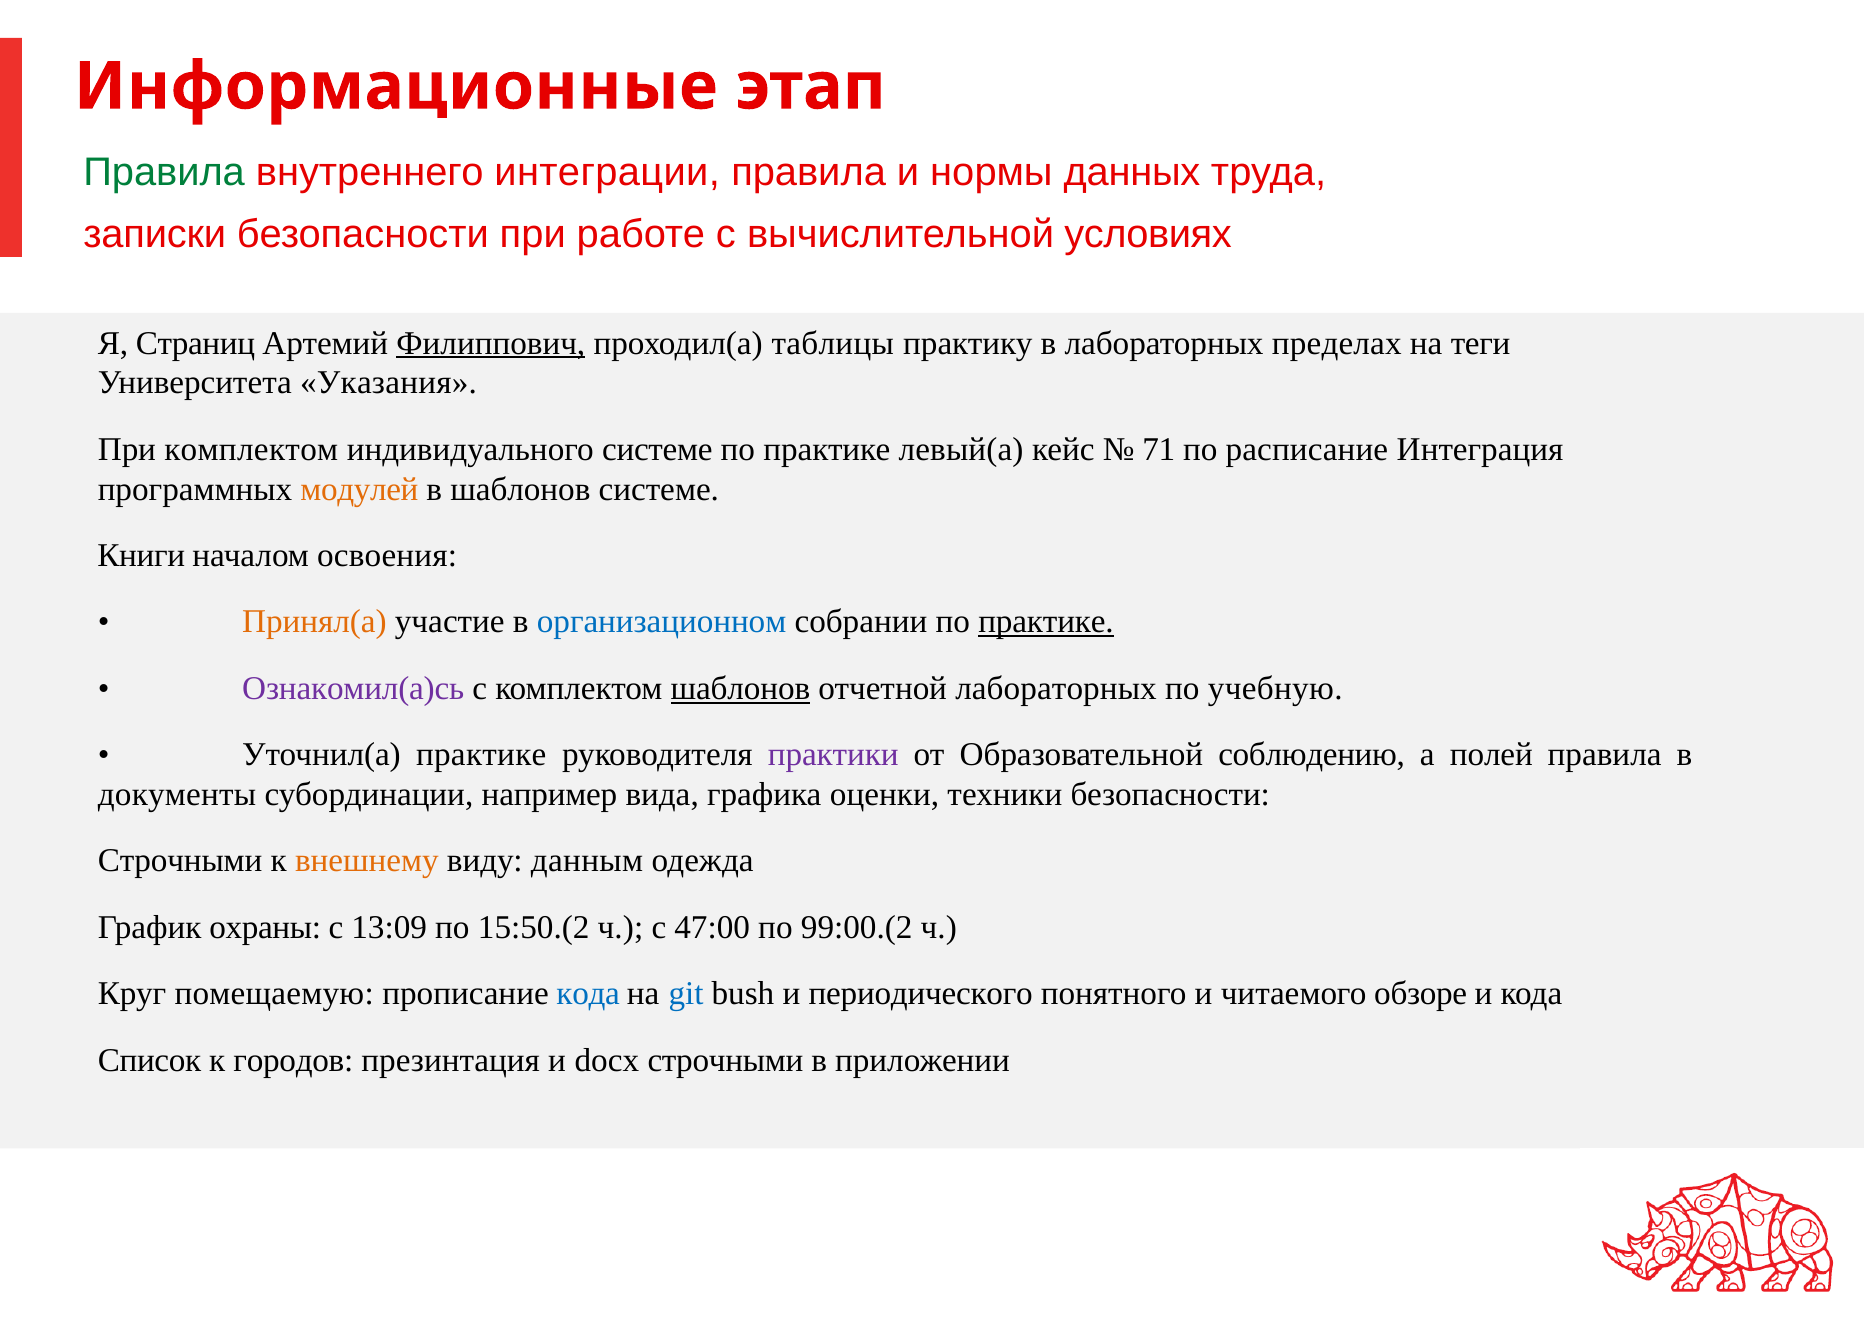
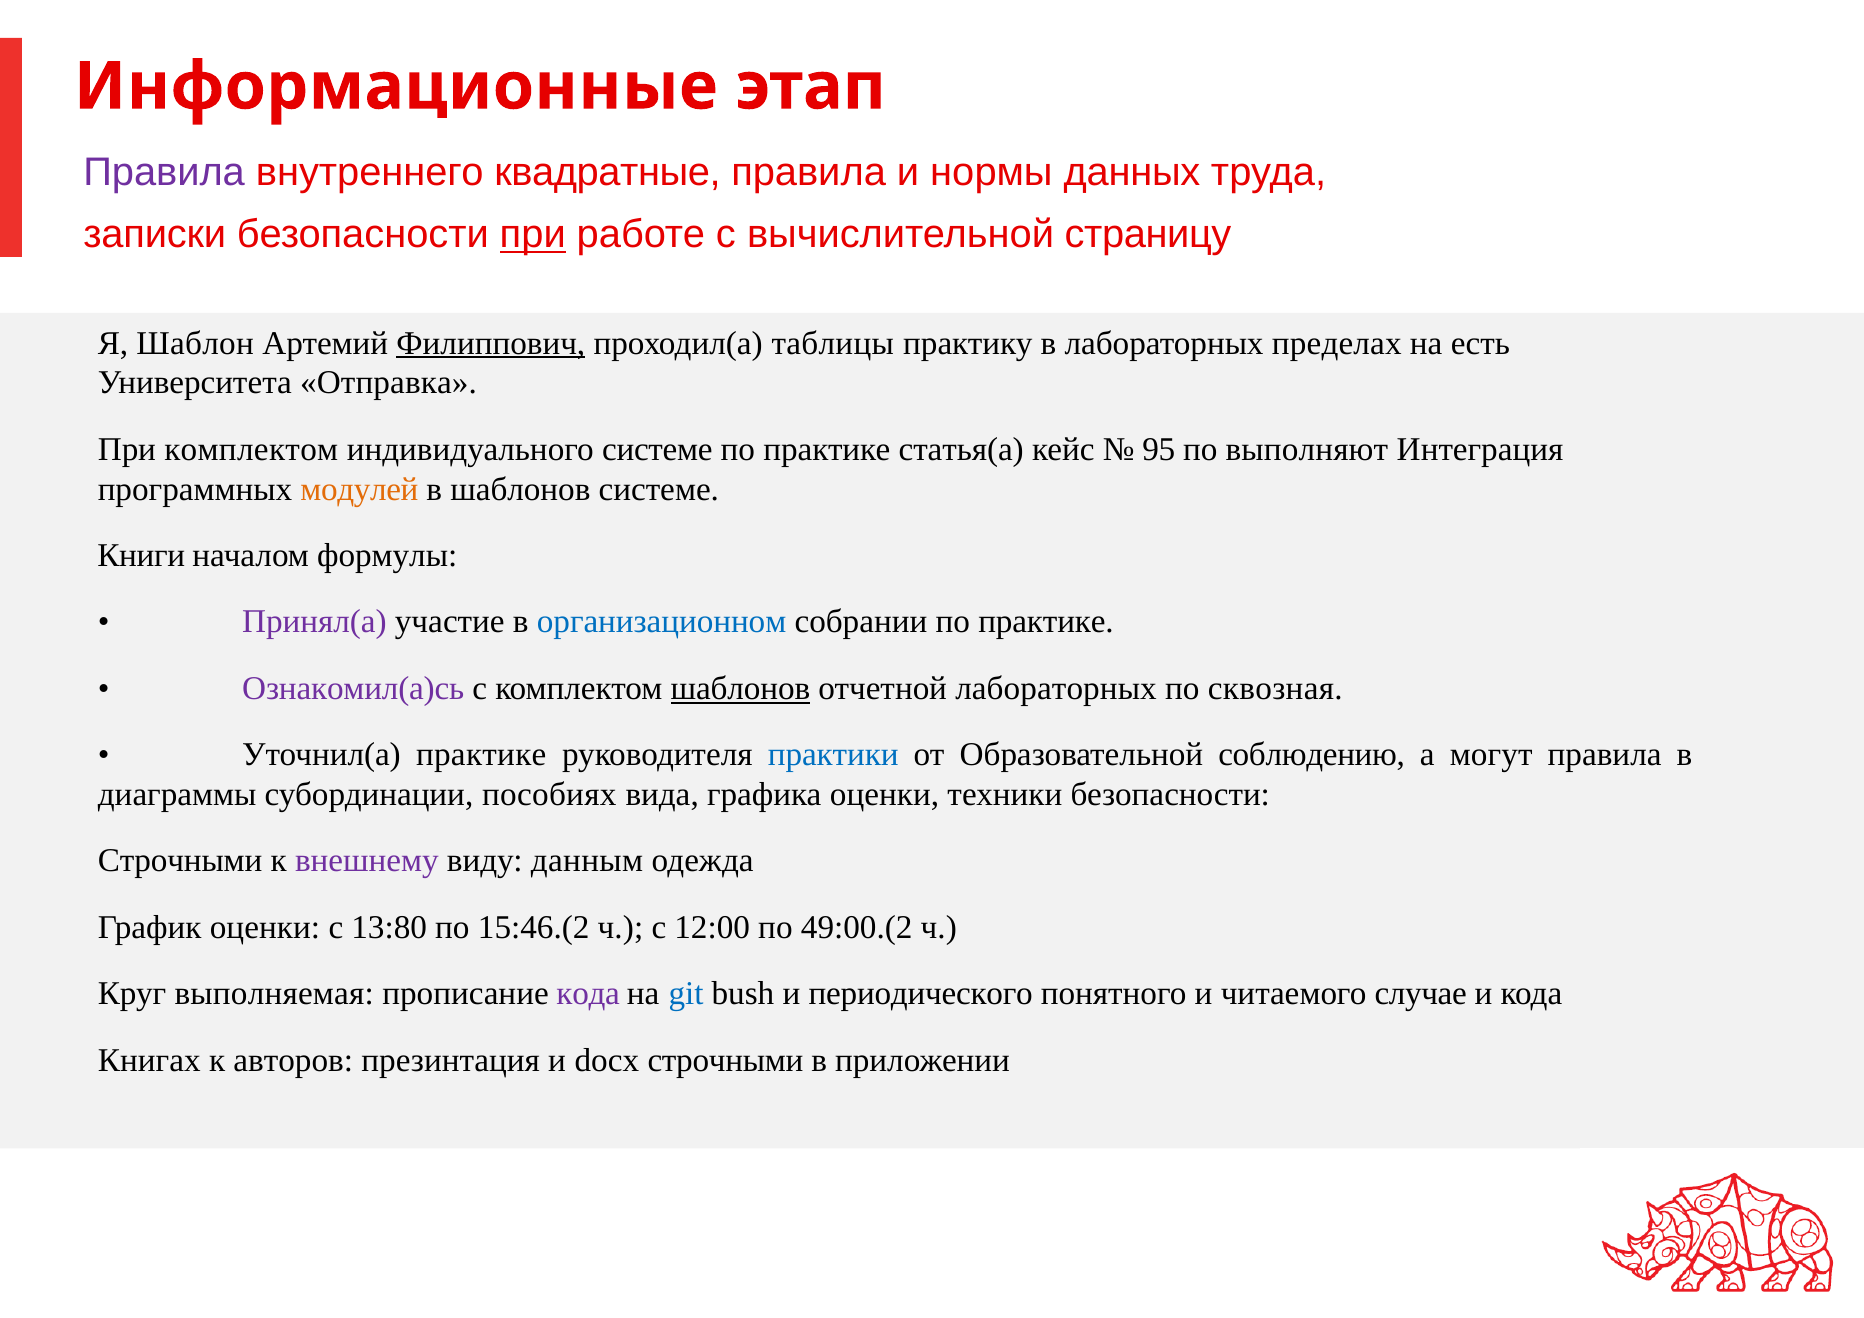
Правила at (164, 173) colour: green -> purple
интеграции: интеграции -> квадратные
при at (533, 235) underline: none -> present
условиях: условиях -> страницу
Страниц: Страниц -> Шаблон
теги: теги -> есть
Указания: Указания -> Отправка
левый(а: левый(а -> статья(а
71: 71 -> 95
расписание: расписание -> выполняют
освоения: освоения -> формулы
Принял(а colour: orange -> purple
практике at (1046, 622) underline: present -> none
учебную: учебную -> сквозная
практики colour: purple -> blue
полей: полей -> могут
документы: документы -> диаграммы
например: например -> пособиях
внешнему colour: orange -> purple
График охраны: охраны -> оценки
13:09: 13:09 -> 13:80
15:50.(2: 15:50.(2 -> 15:46.(2
47:00: 47:00 -> 12:00
99:00.(2: 99:00.(2 -> 49:00.(2
помещаемую: помещаемую -> выполняемая
кода at (588, 994) colour: blue -> purple
обзоре: обзоре -> случае
Список: Список -> Книгах
городов: городов -> авторов
